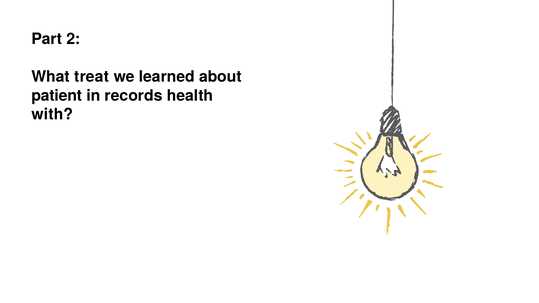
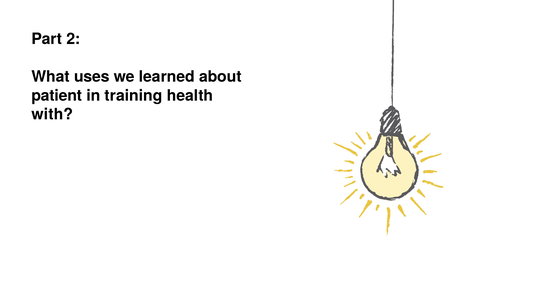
treat: treat -> uses
records: records -> training
